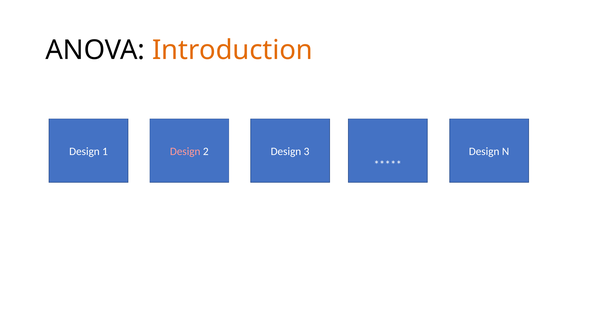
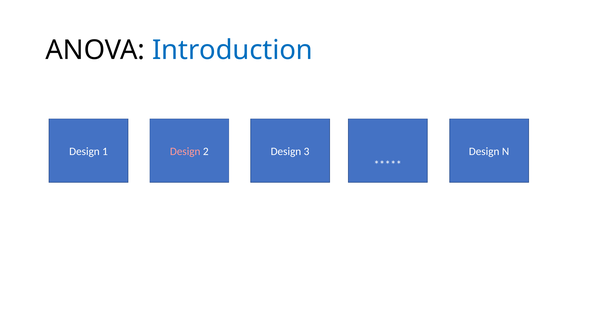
Introduction colour: orange -> blue
